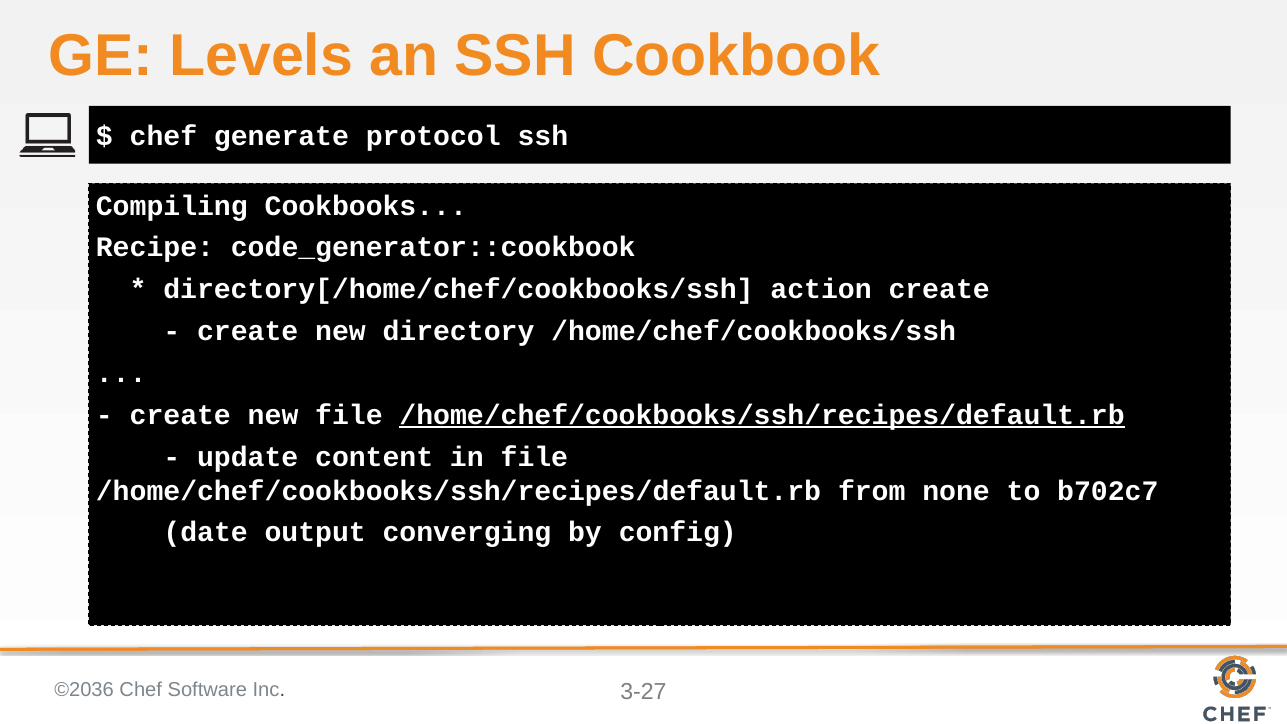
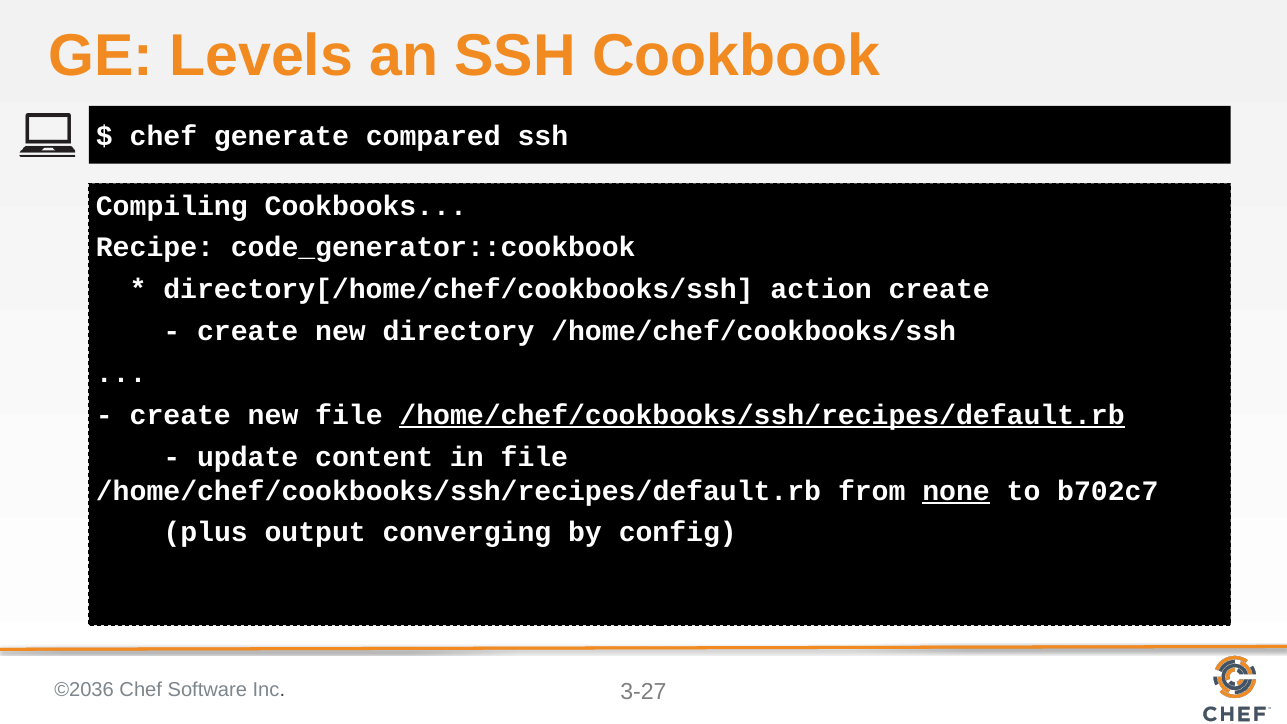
protocol: protocol -> compared
none underline: none -> present
date: date -> plus
